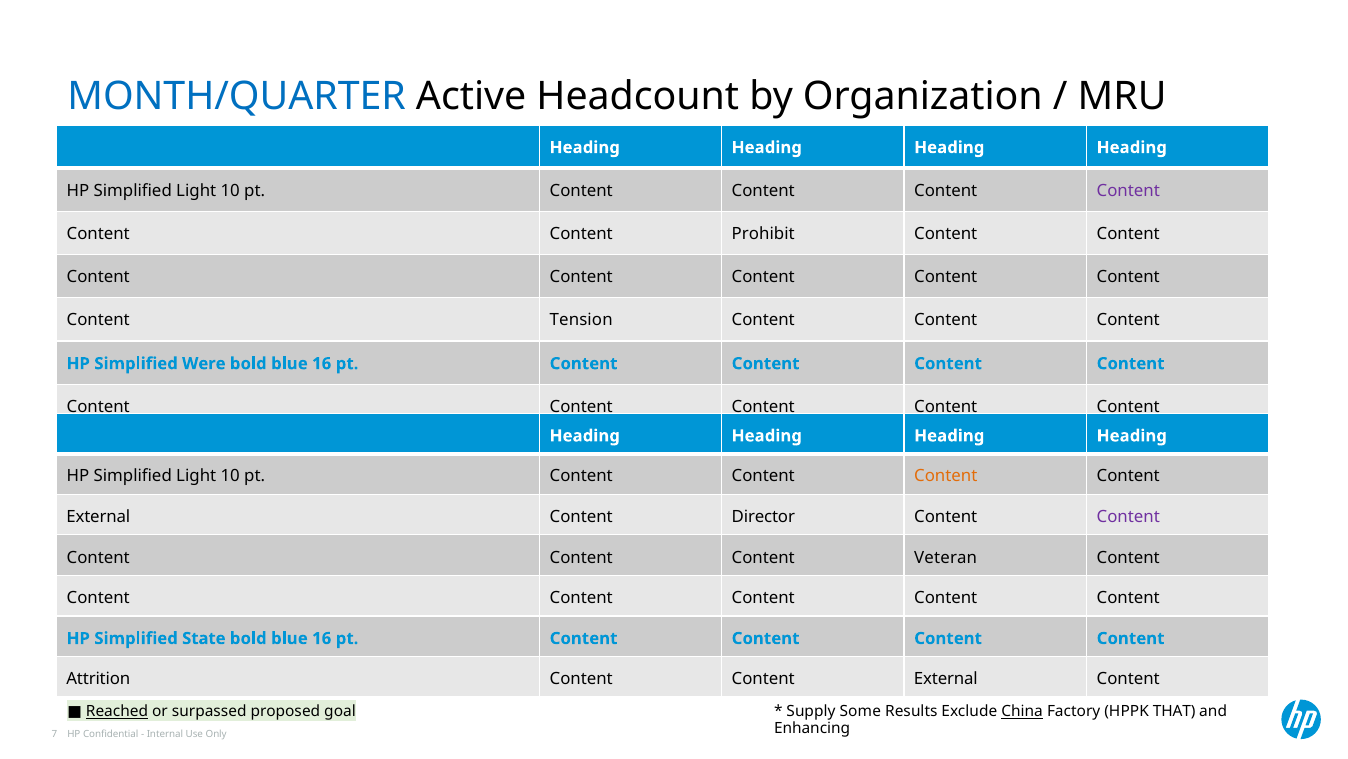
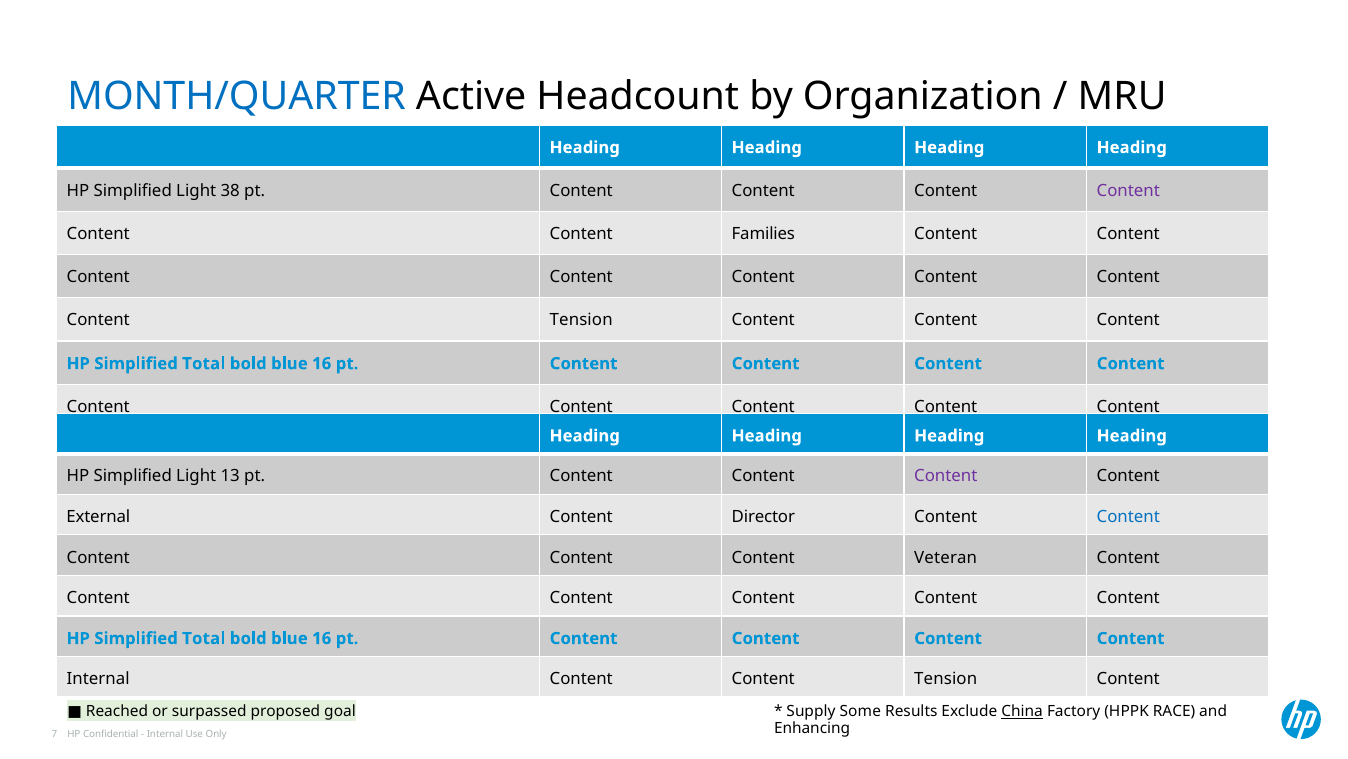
10 at (230, 191): 10 -> 38
Prohibit: Prohibit -> Families
Were at (204, 363): Were -> Total
10 at (230, 476): 10 -> 13
Content at (946, 476) colour: orange -> purple
Content at (1128, 517) colour: purple -> blue
State at (204, 638): State -> Total
Attrition at (98, 679): Attrition -> Internal
External at (946, 679): External -> Tension
Reached underline: present -> none
THAT: THAT -> RACE
